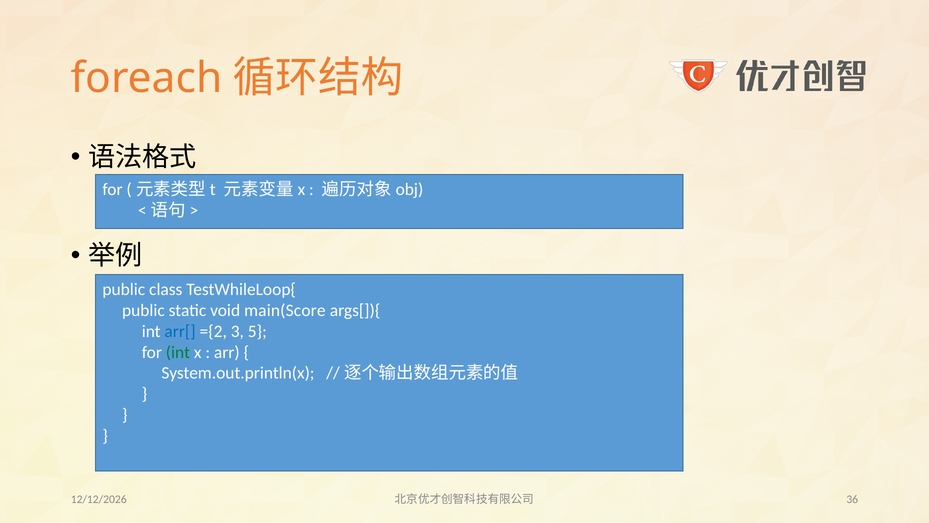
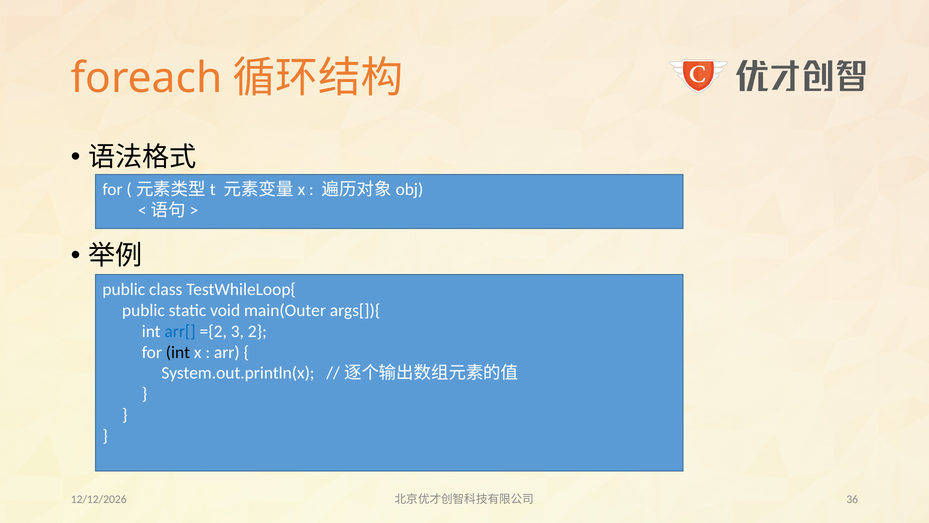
main(Score: main(Score -> main(Outer
5: 5 -> 2
int at (178, 352) colour: green -> black
